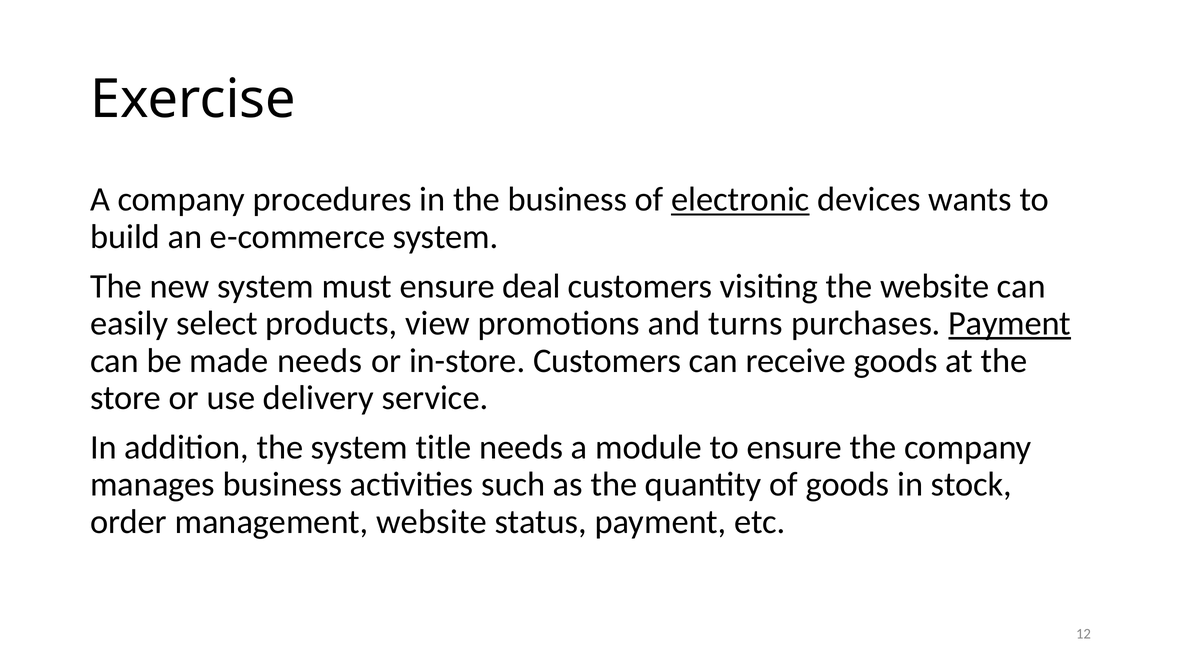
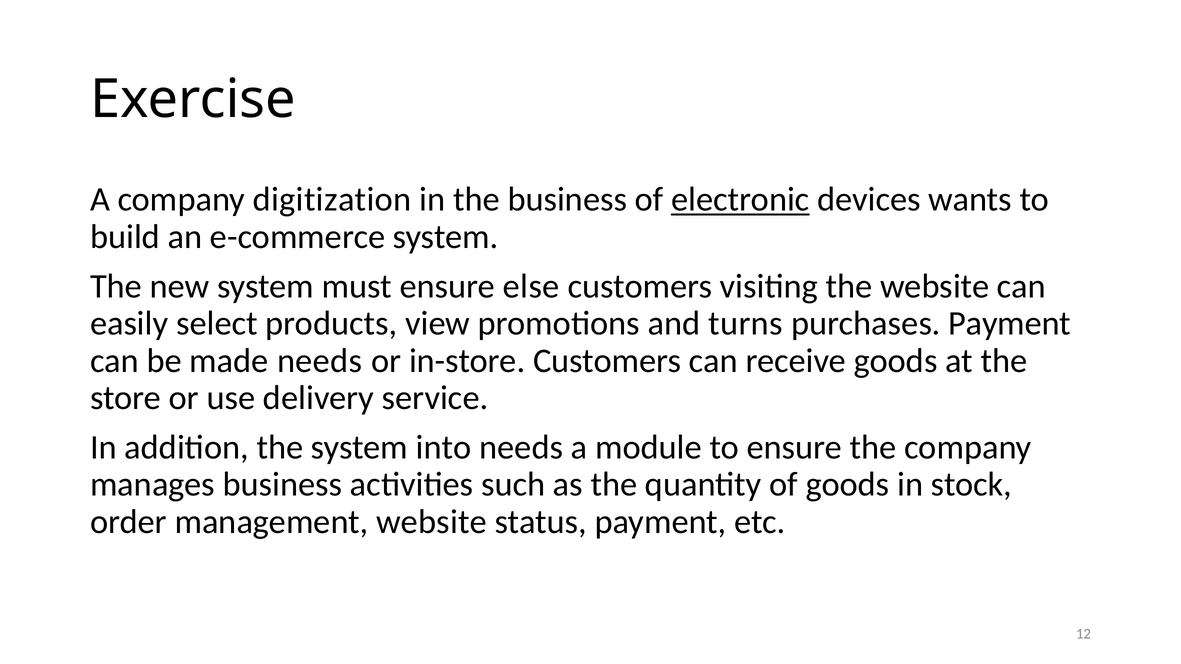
procedures: procedures -> digitization
deal: deal -> else
Payment at (1010, 324) underline: present -> none
title: title -> into
